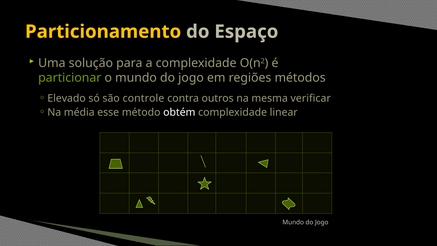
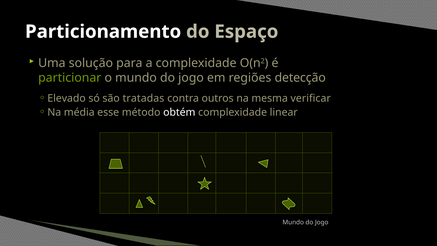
Particionamento colour: yellow -> white
métodos: métodos -> detecção
controle: controle -> tratadas
